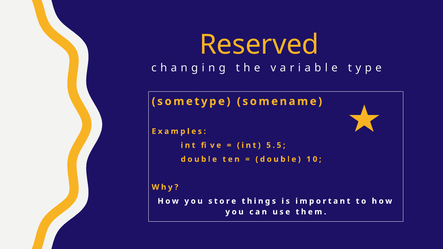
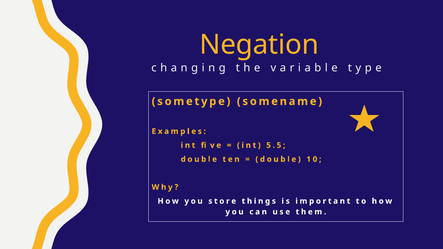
Reserved: Reserved -> Negation
